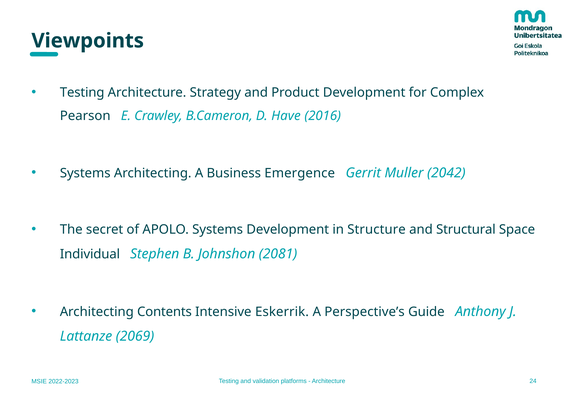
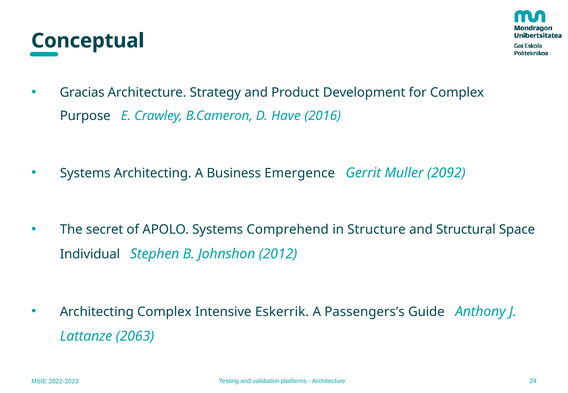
Viewpoints: Viewpoints -> Conceptual
Testing at (82, 92): Testing -> Gracias
Pearson: Pearson -> Purpose
2042: 2042 -> 2092
Systems Development: Development -> Comprehend
2081: 2081 -> 2012
Architecting Contents: Contents -> Complex
Perspective’s: Perspective’s -> Passengers’s
2069: 2069 -> 2063
